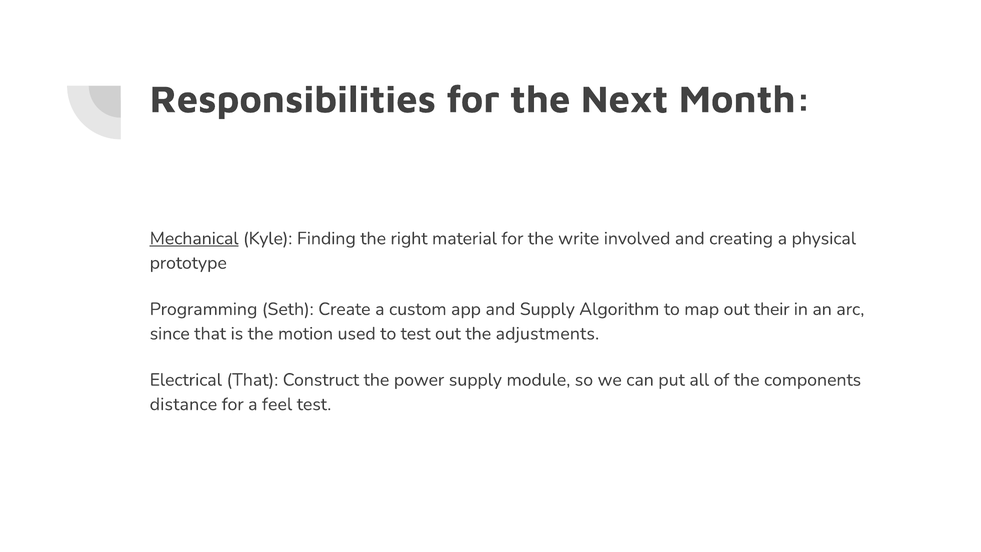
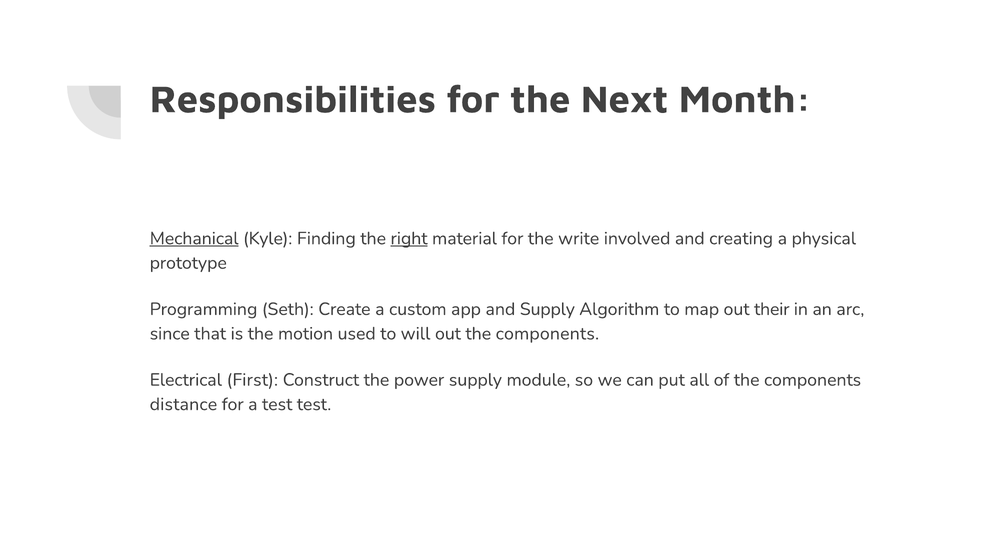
right underline: none -> present
to test: test -> will
out the adjustments: adjustments -> components
Electrical That: That -> First
a feel: feel -> test
